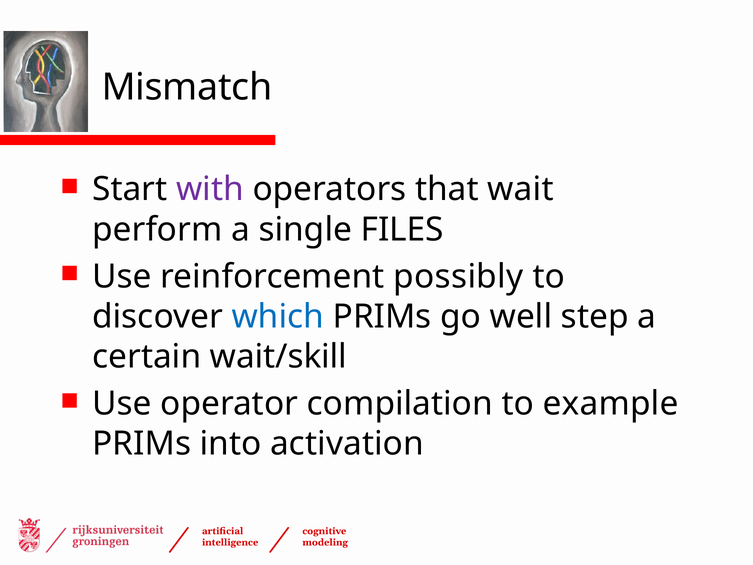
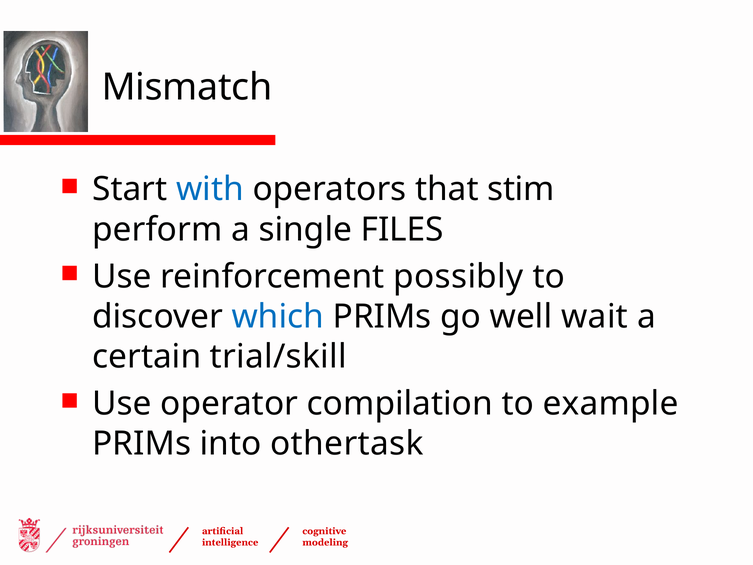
with colour: purple -> blue
wait: wait -> stim
step: step -> wait
wait/skill: wait/skill -> trial/skill
activation: activation -> othertask
